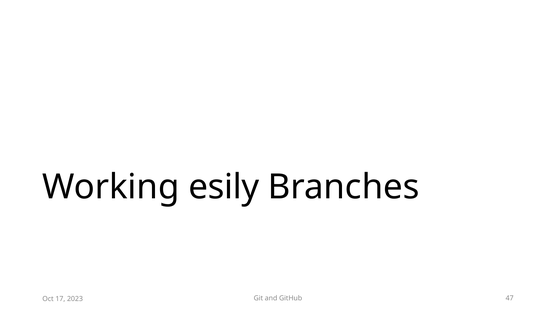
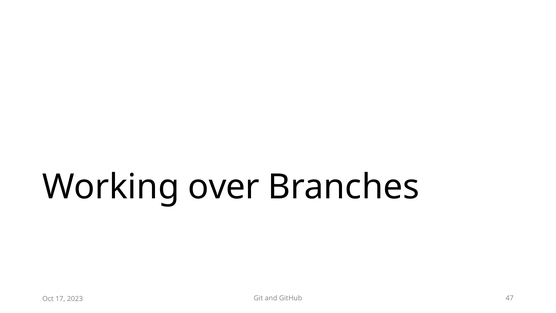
esily: esily -> over
